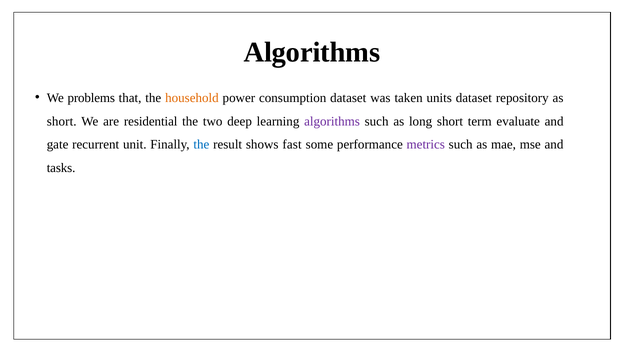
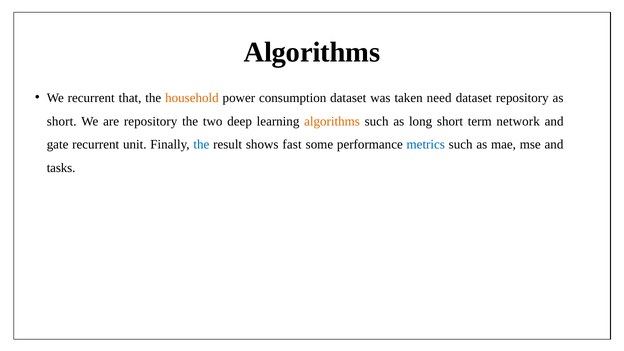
We problems: problems -> recurrent
units: units -> need
are residential: residential -> repository
algorithms at (332, 121) colour: purple -> orange
evaluate: evaluate -> network
metrics colour: purple -> blue
